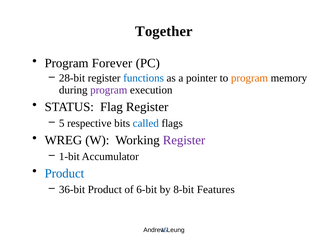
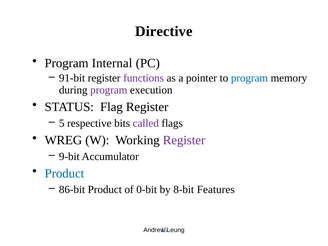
Together: Together -> Directive
Forever: Forever -> Internal
28-bit: 28-bit -> 91-bit
functions colour: blue -> purple
program at (249, 78) colour: orange -> blue
called colour: blue -> purple
1-bit: 1-bit -> 9-bit
36-bit: 36-bit -> 86-bit
6-bit: 6-bit -> 0-bit
